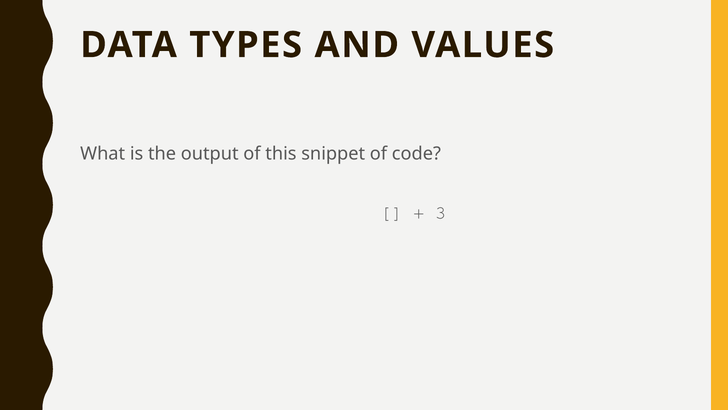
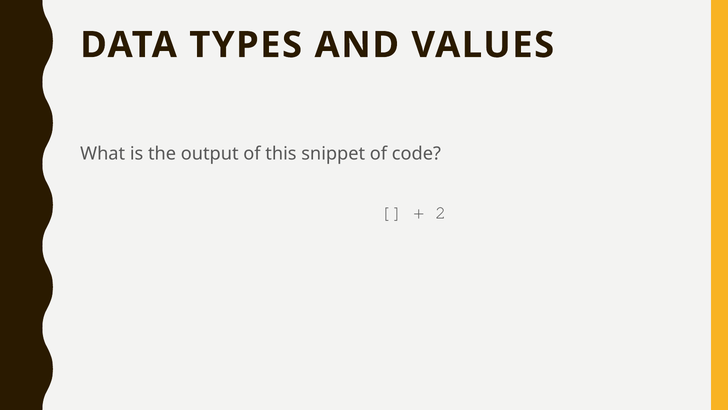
3: 3 -> 2
